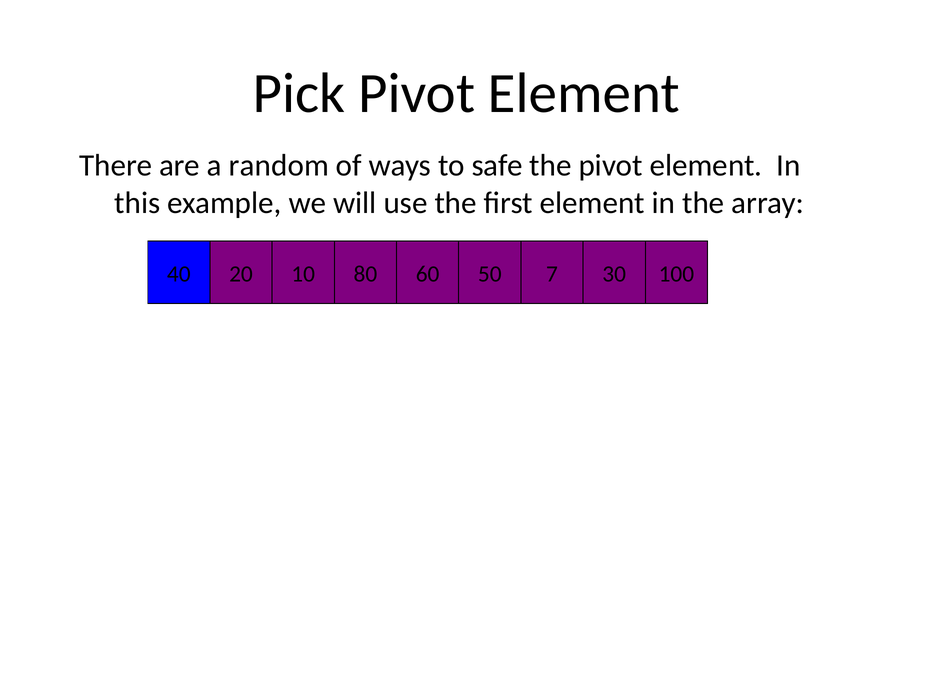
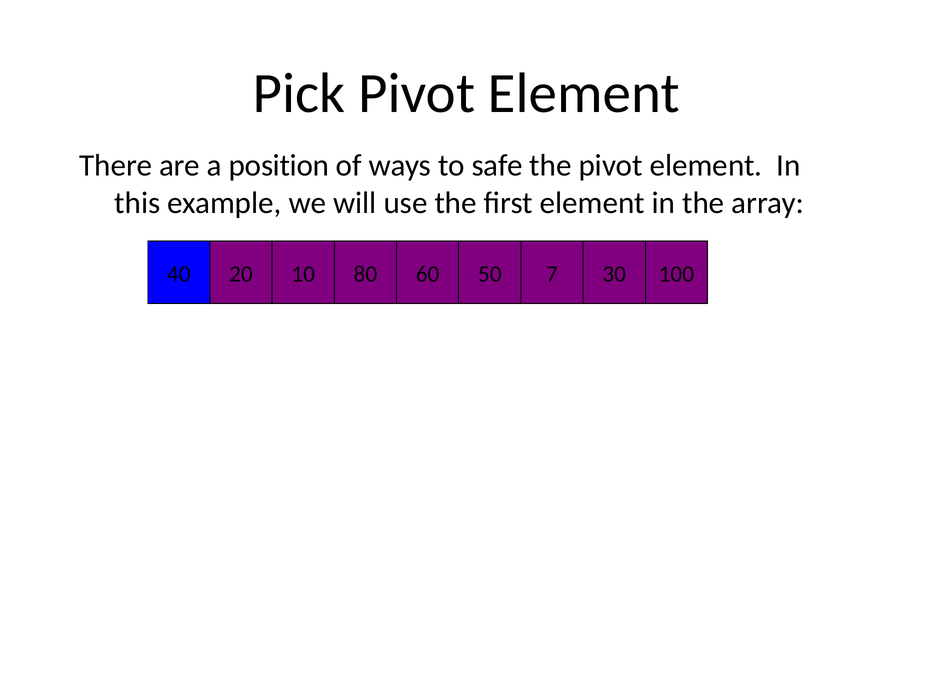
random: random -> position
